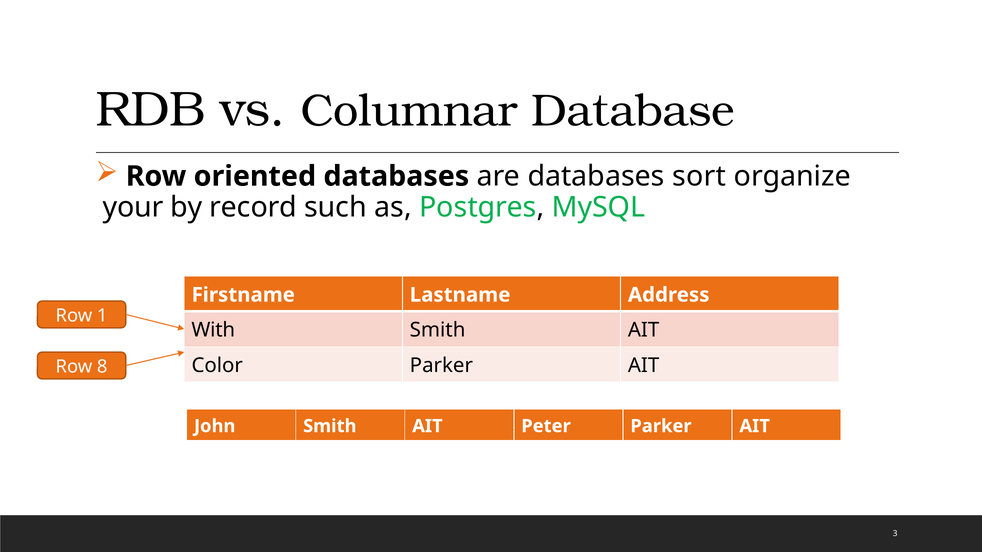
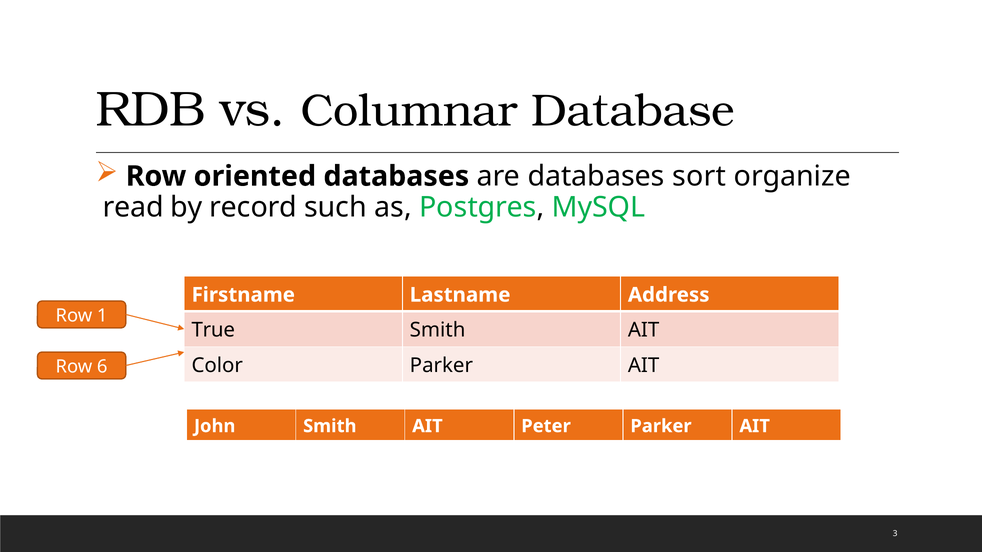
your: your -> read
With: With -> True
8: 8 -> 6
